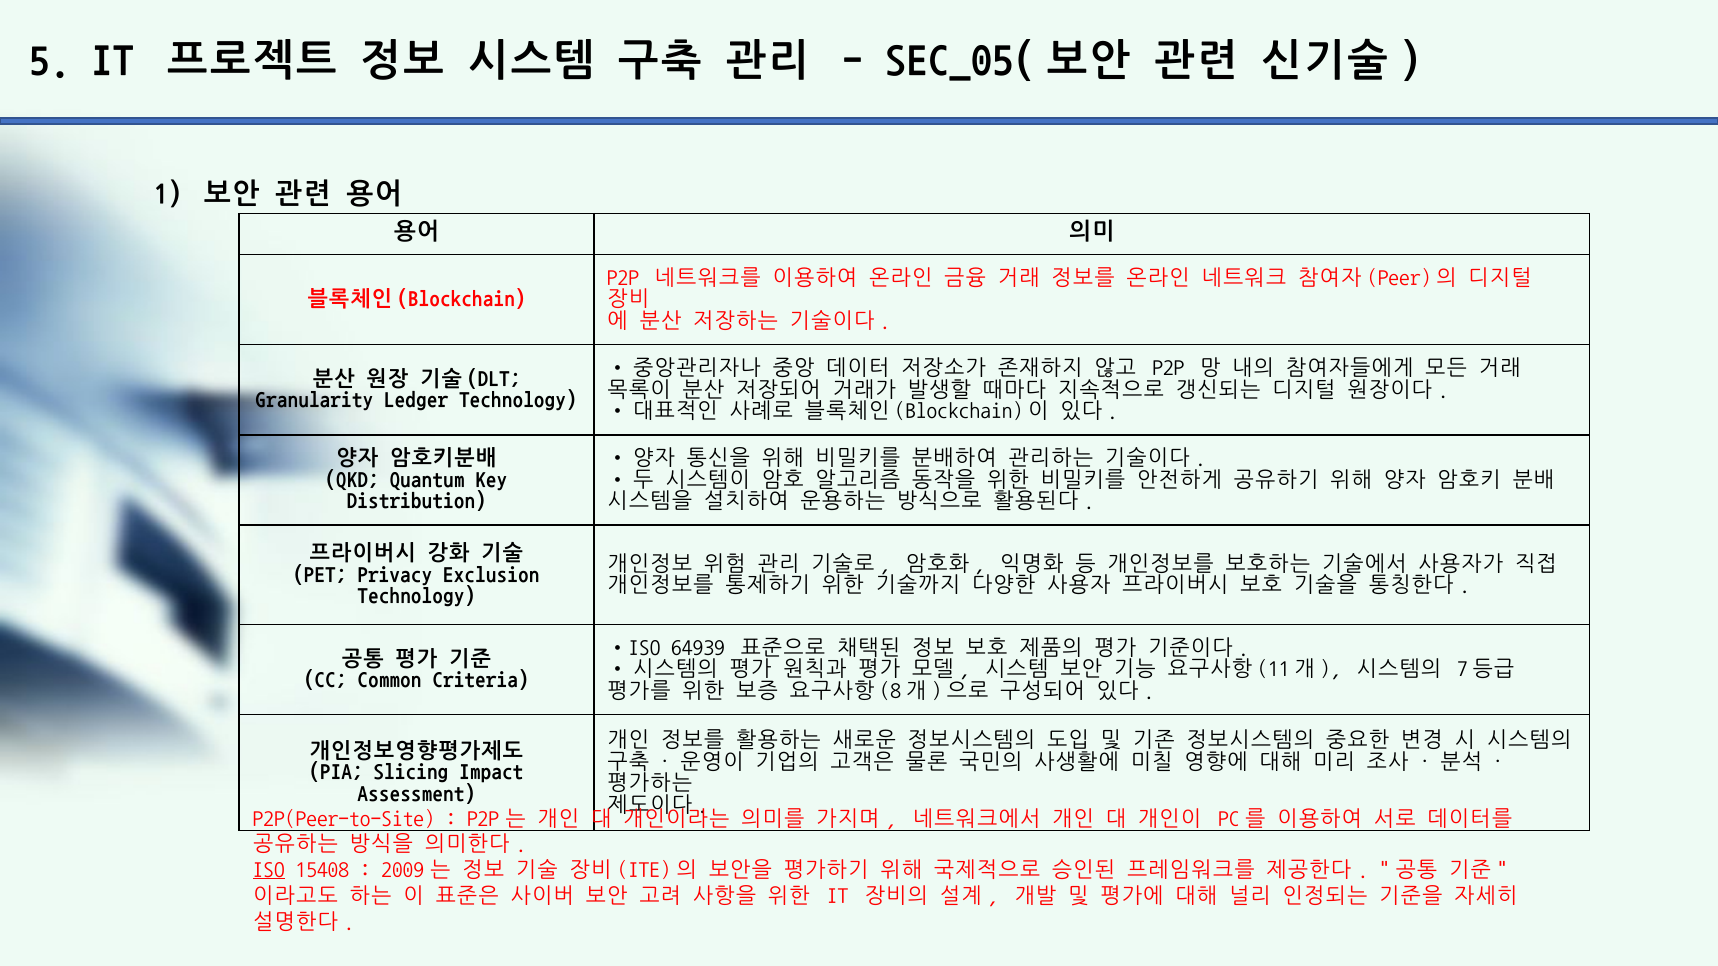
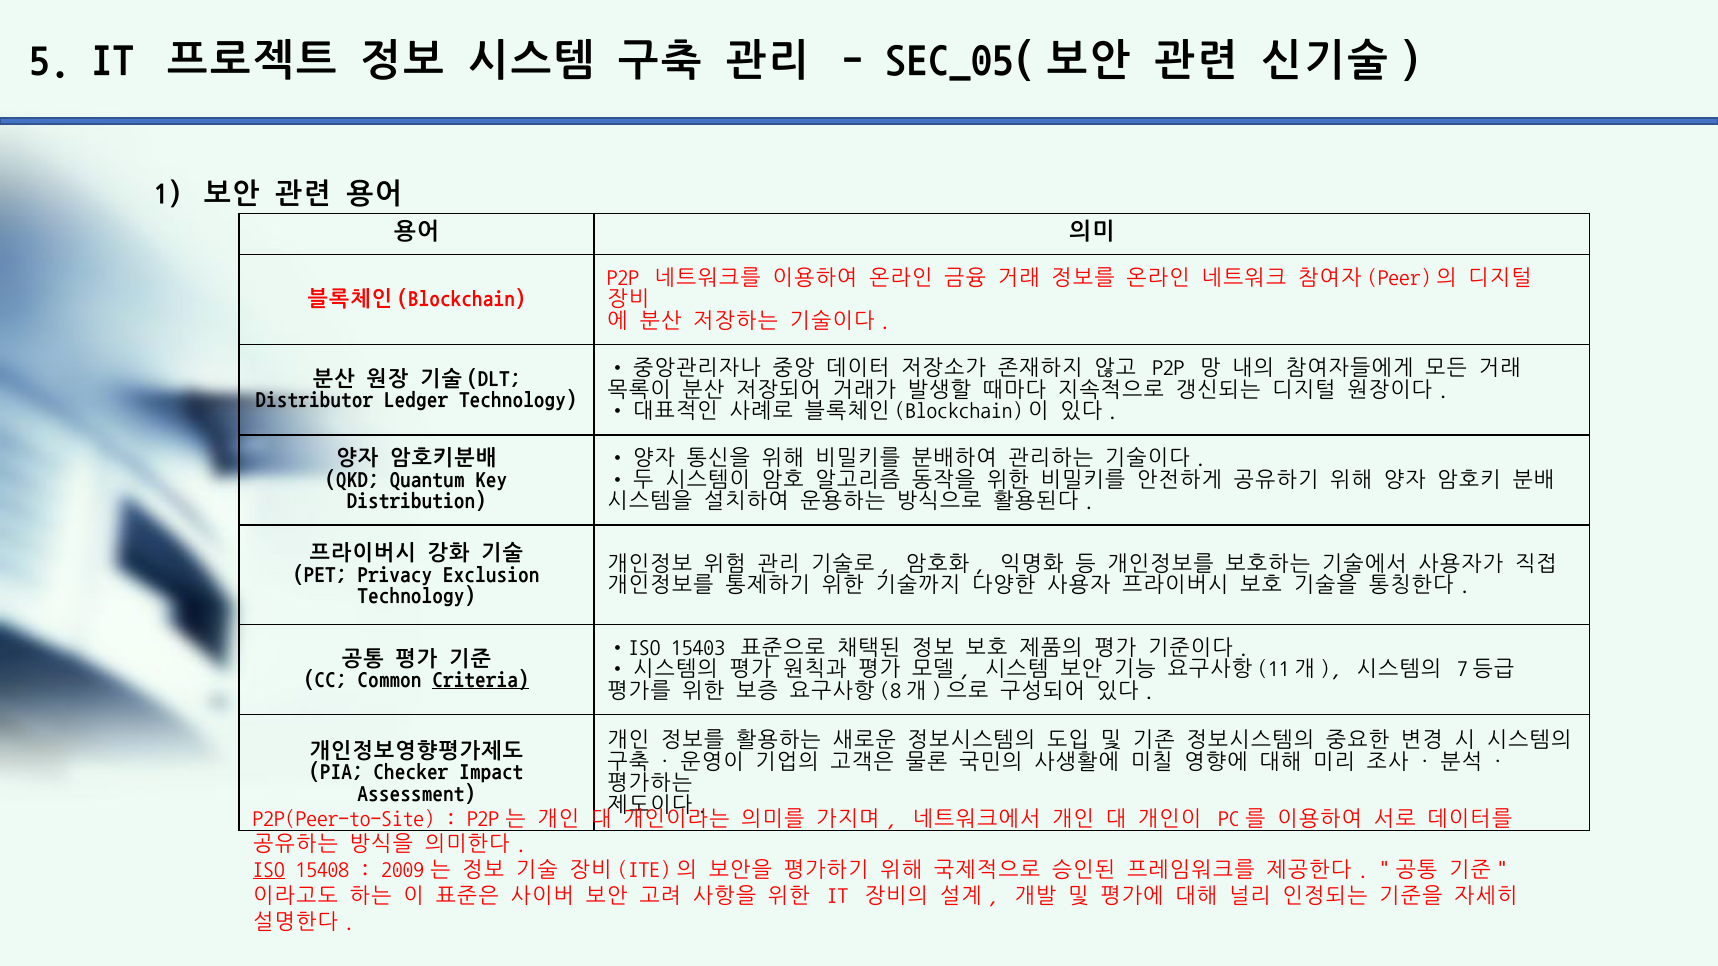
Granularity: Granularity -> Distributor
64939: 64939 -> 15403
Criteria underline: none -> present
Slicing: Slicing -> Checker
